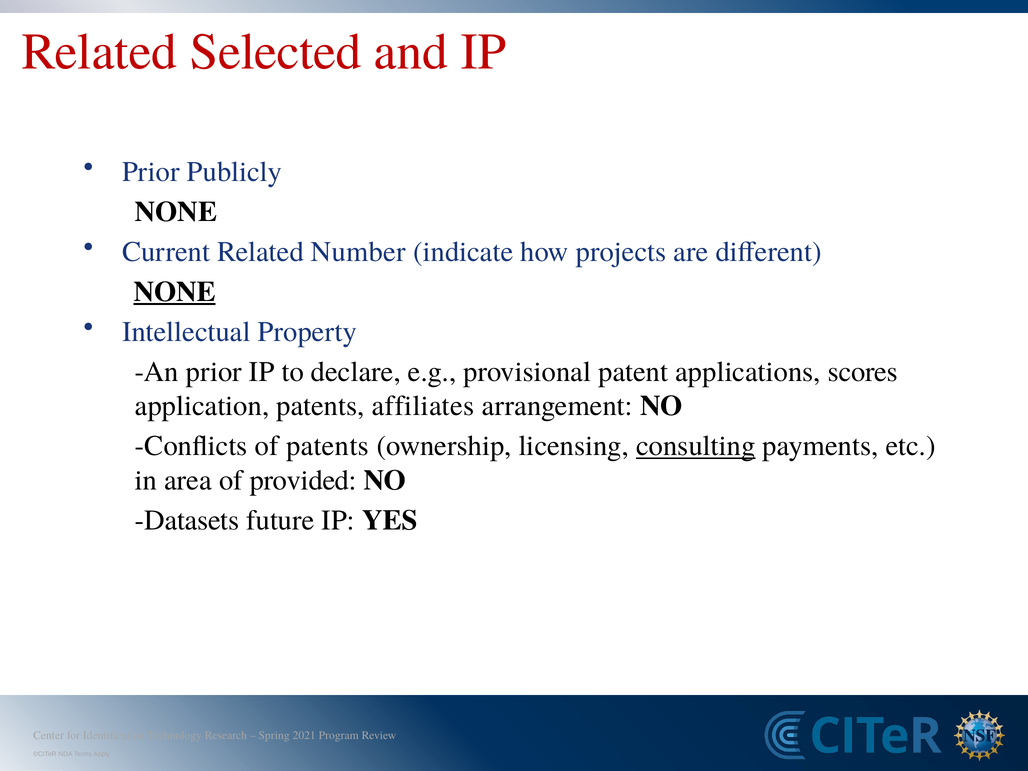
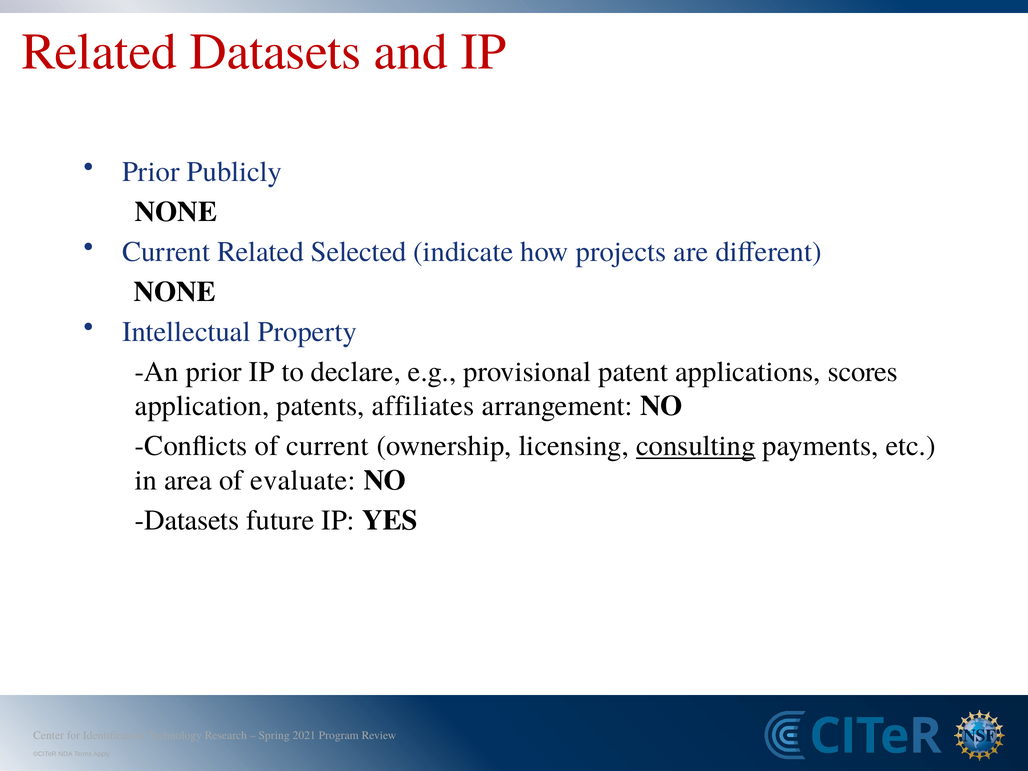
Related Selected: Selected -> Datasets
Number: Number -> Selected
NONE at (175, 292) underline: present -> none
of patents: patents -> current
provided: provided -> evaluate
